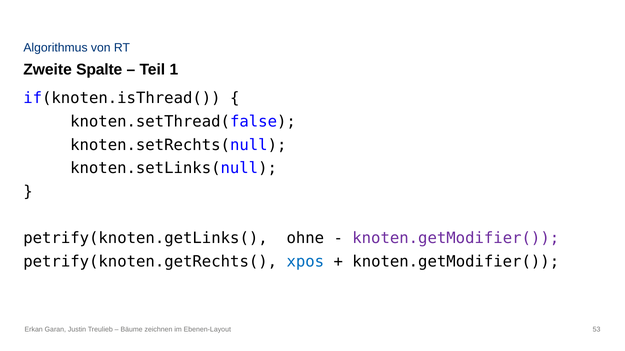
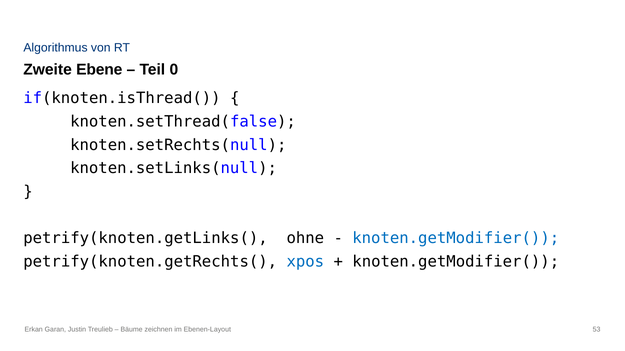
Spalte: Spalte -> Ebene
1: 1 -> 0
knoten.getModifier( at (456, 239) colour: purple -> blue
